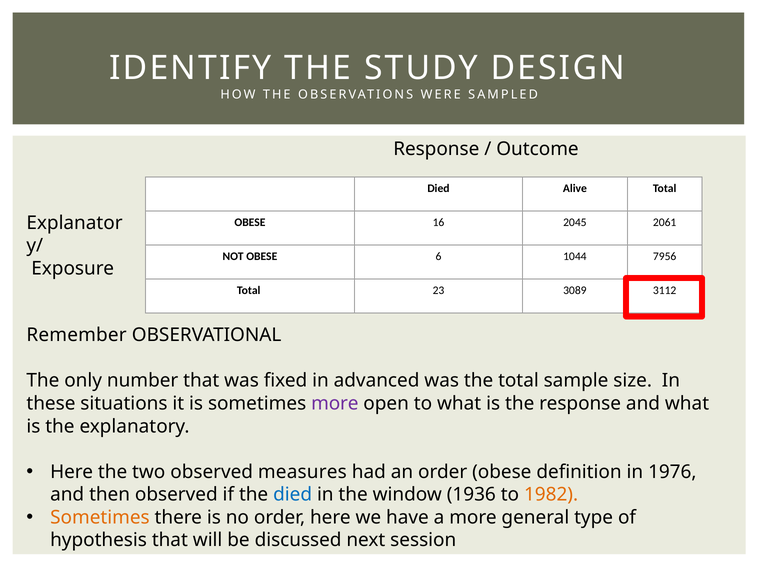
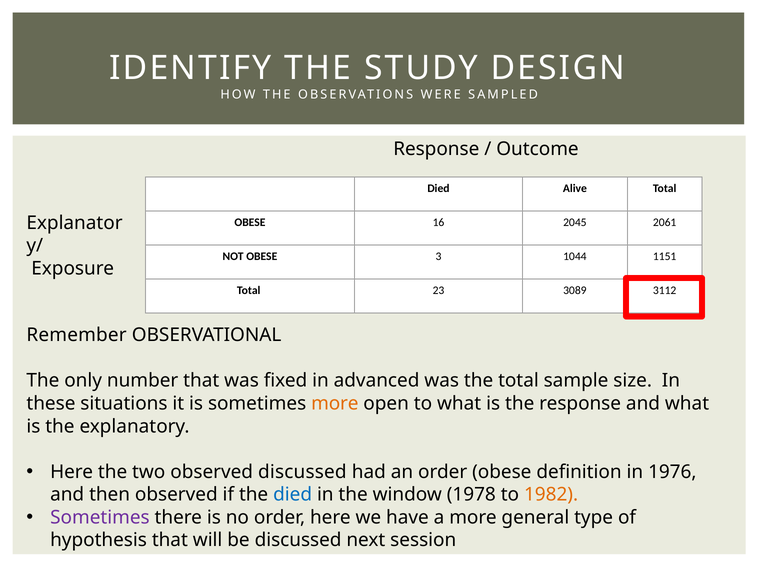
6: 6 -> 3
7956: 7956 -> 1151
more at (335, 404) colour: purple -> orange
observed measures: measures -> discussed
1936: 1936 -> 1978
Sometimes at (100, 518) colour: orange -> purple
